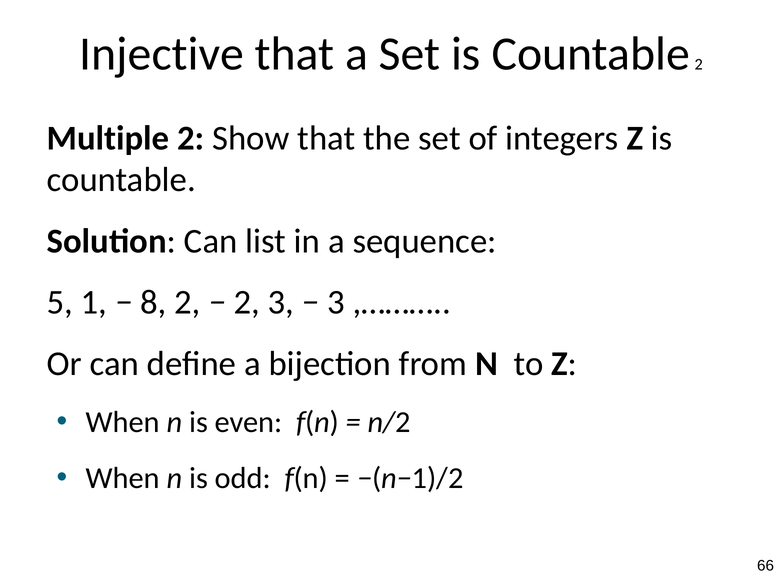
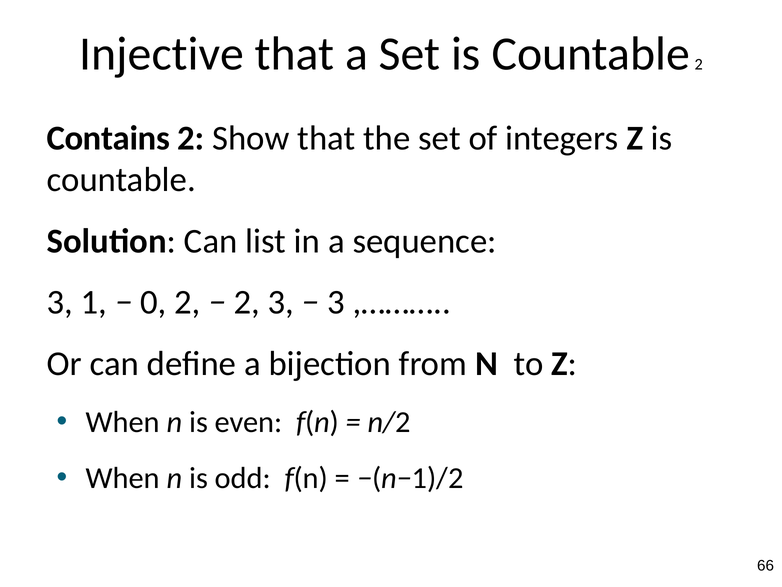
Multiple: Multiple -> Contains
5 at (60, 302): 5 -> 3
8: 8 -> 0
